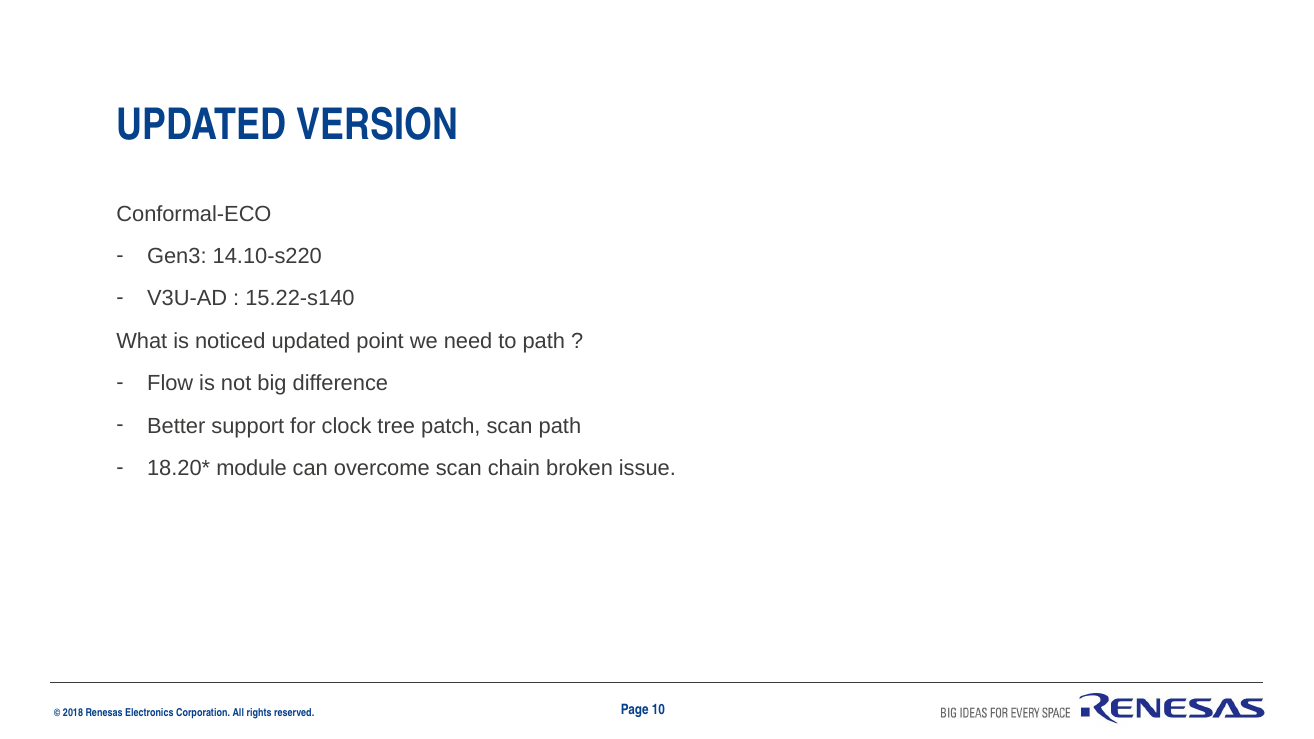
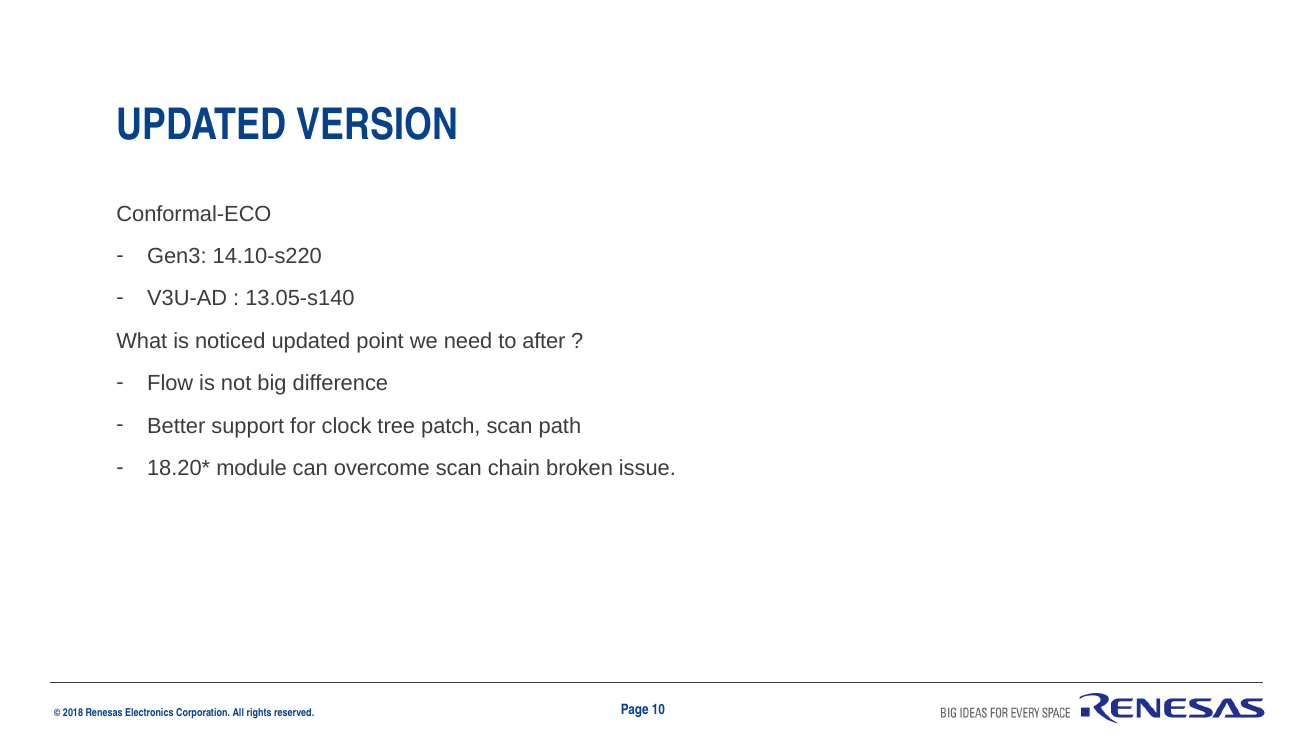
15.22-s140: 15.22-s140 -> 13.05-s140
to path: path -> after
